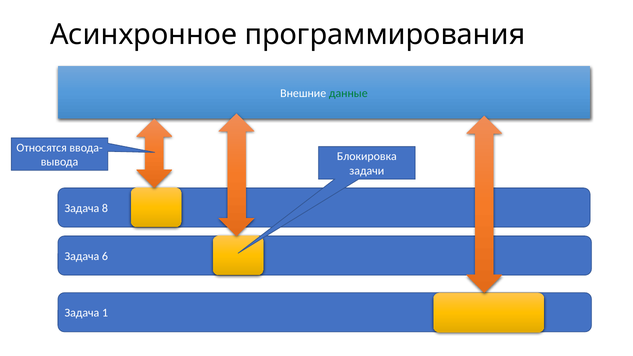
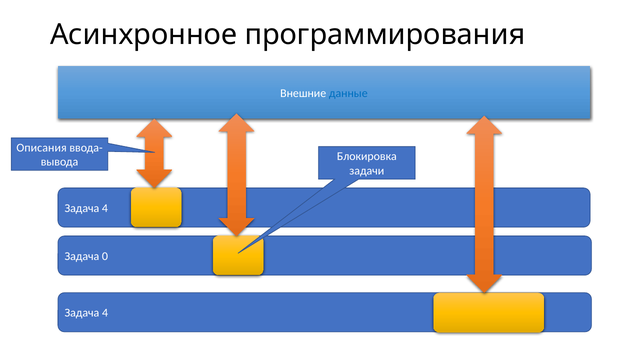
данные colour: green -> blue
Относятся: Относятся -> Описания
8 at (105, 208): 8 -> 4
6: 6 -> 0
1 at (105, 313): 1 -> 4
